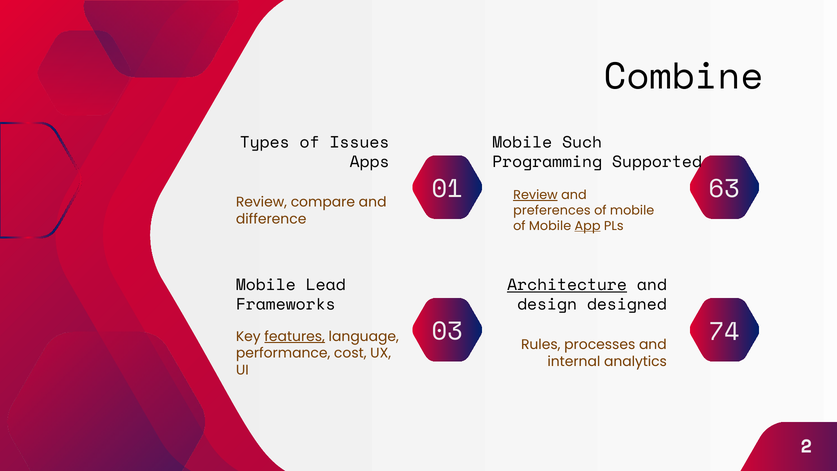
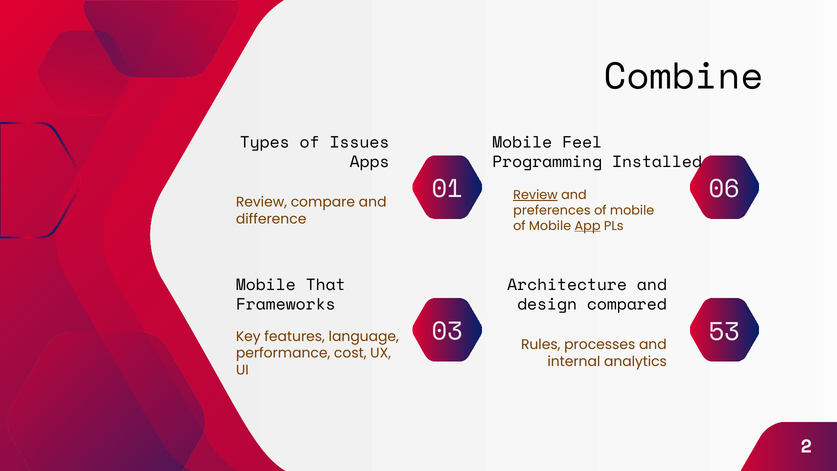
Such: Such -> Feel
Supported: Supported -> Installed
63: 63 -> 06
Lead: Lead -> That
Architecture underline: present -> none
designed: designed -> compared
74: 74 -> 53
features underline: present -> none
